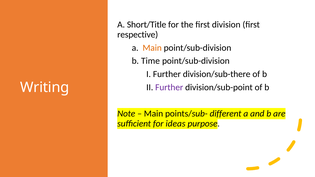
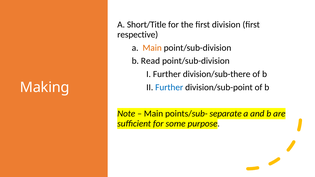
Time: Time -> Read
Writing: Writing -> Making
Further at (169, 87) colour: purple -> blue
different: different -> separate
ideas: ideas -> some
